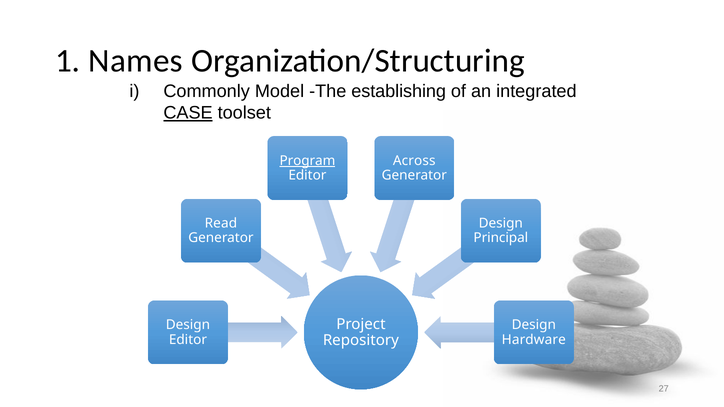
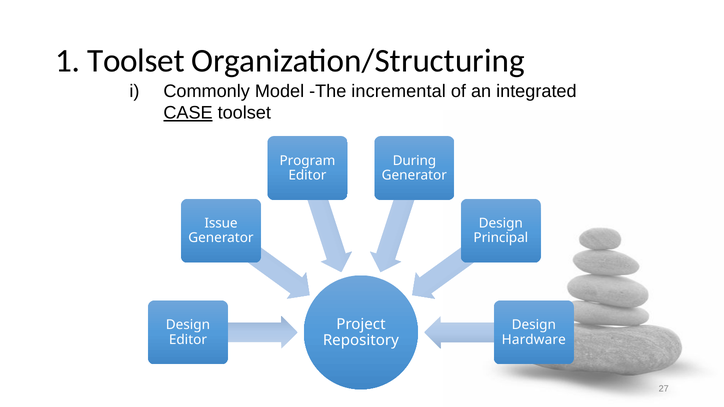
1 Names: Names -> Toolset
establishing: establishing -> incremental
Program underline: present -> none
Across: Across -> During
Read: Read -> Issue
